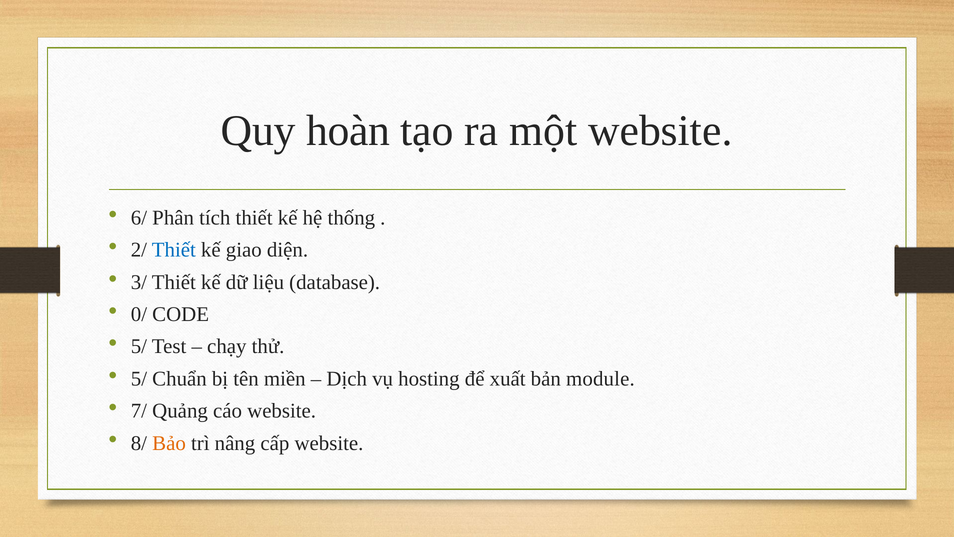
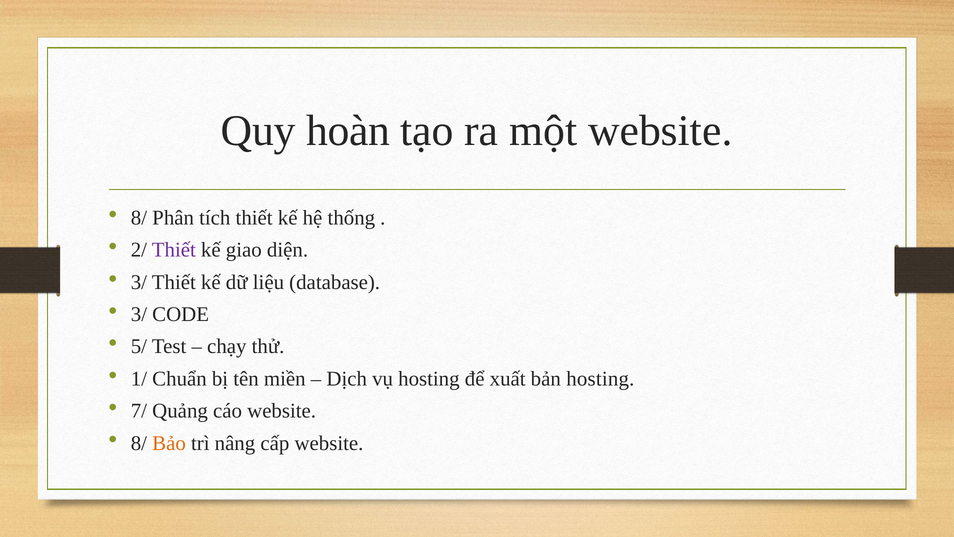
6/ at (139, 218): 6/ -> 8/
Thiết at (174, 250) colour: blue -> purple
0/ at (139, 314): 0/ -> 3/
5/ at (139, 378): 5/ -> 1/
bản module: module -> hosting
